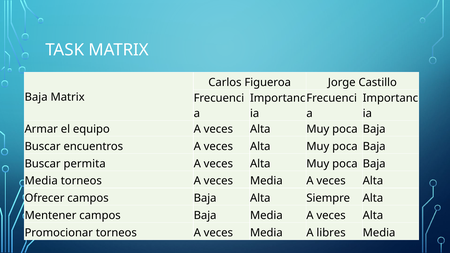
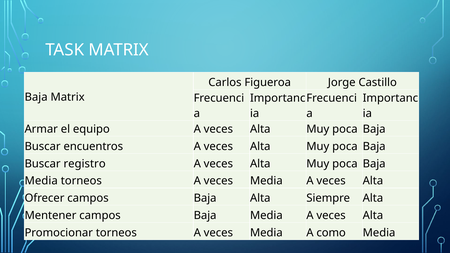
permita: permita -> registro
libres: libres -> como
